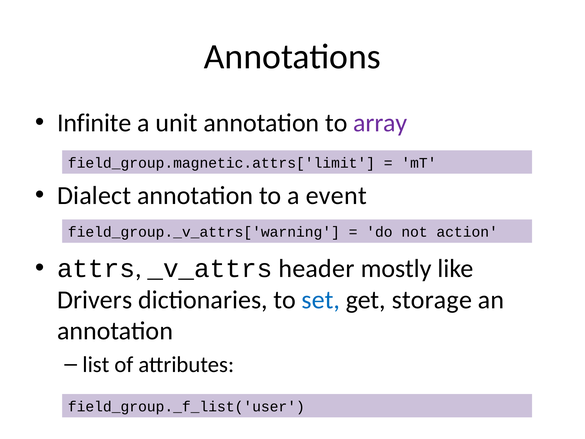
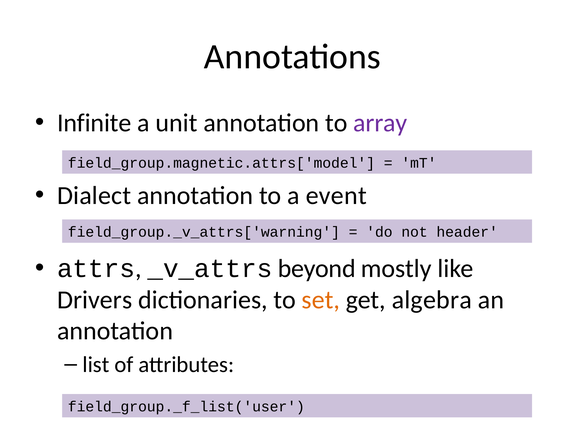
field_group.magnetic.attrs['limit: field_group.magnetic.attrs['limit -> field_group.magnetic.attrs['model
action: action -> header
header: header -> beyond
set colour: blue -> orange
storage: storage -> algebra
